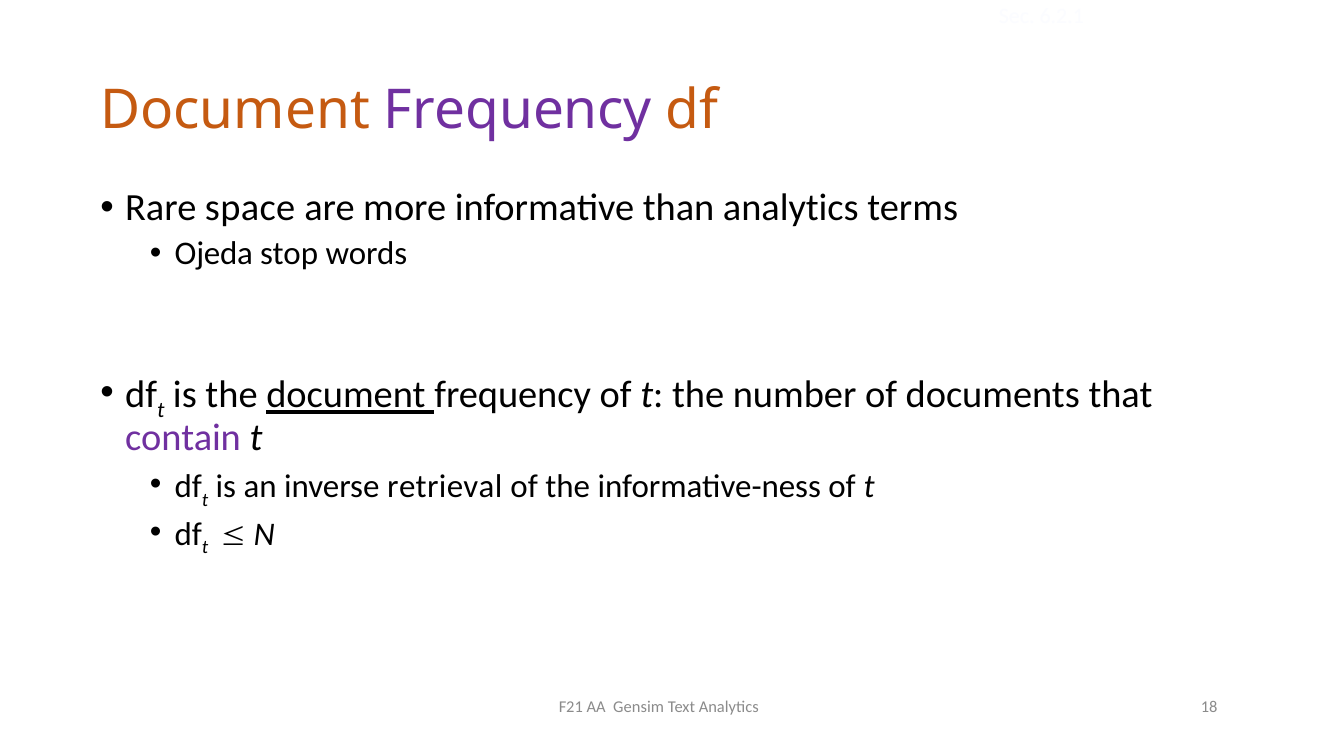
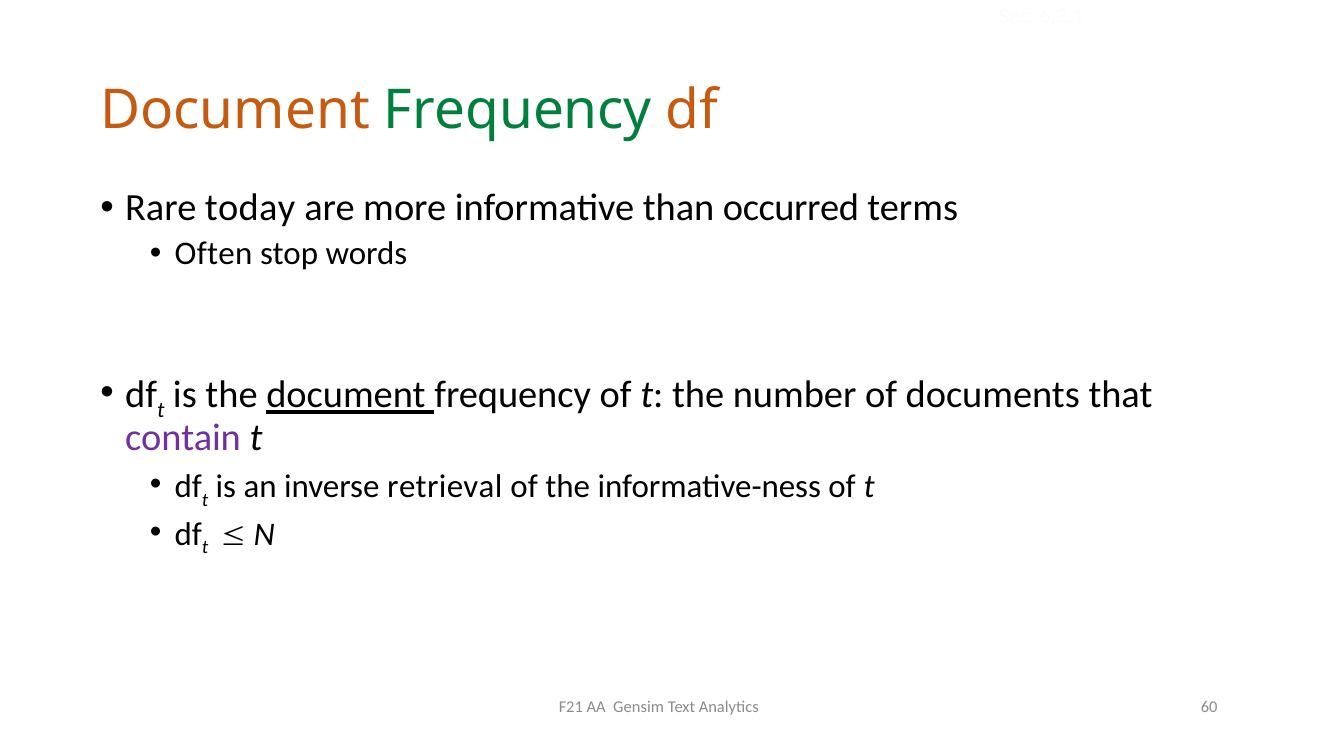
Frequency at (518, 111) colour: purple -> green
space: space -> today
than analytics: analytics -> occurred
Ojeda: Ojeda -> Often
18: 18 -> 60
